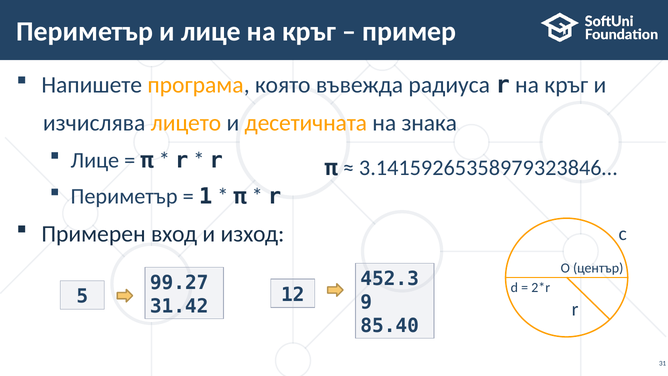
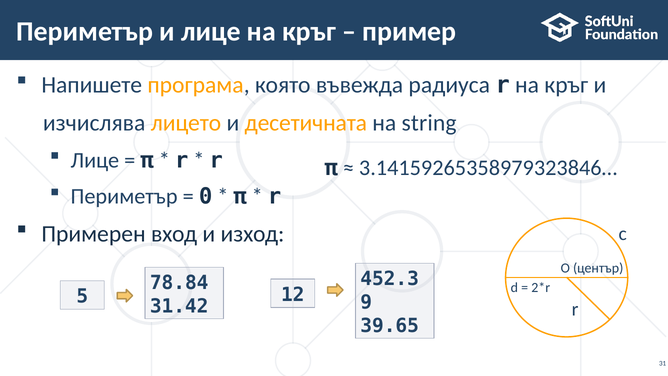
знака: знака -> string
1: 1 -> 0
99.27: 99.27 -> 78.84
85.40: 85.40 -> 39.65
